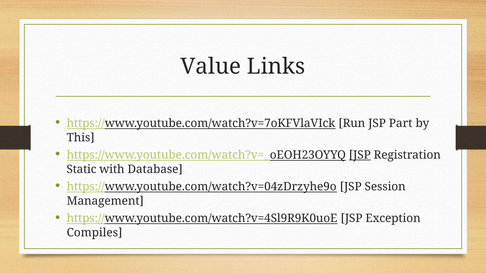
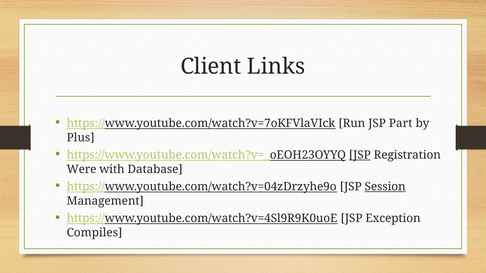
Value: Value -> Client
This: This -> Plus
Static: Static -> Were
Session underline: none -> present
